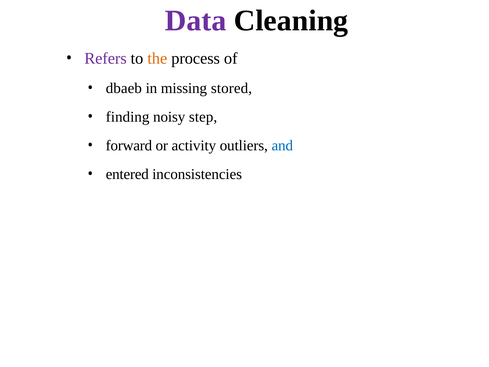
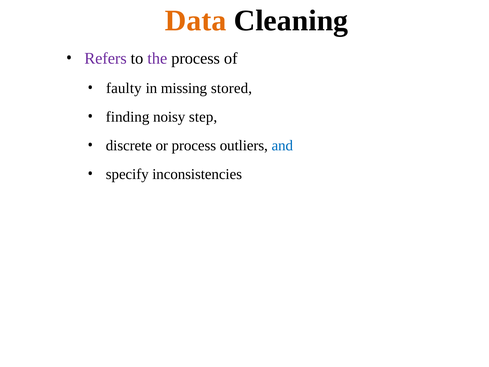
Data colour: purple -> orange
the colour: orange -> purple
dbaeb: dbaeb -> faulty
forward: forward -> discrete
or activity: activity -> process
entered: entered -> specify
